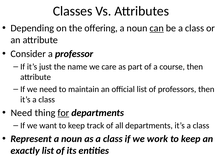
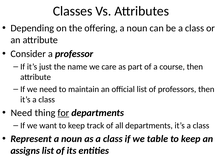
can underline: present -> none
work: work -> table
exactly: exactly -> assigns
